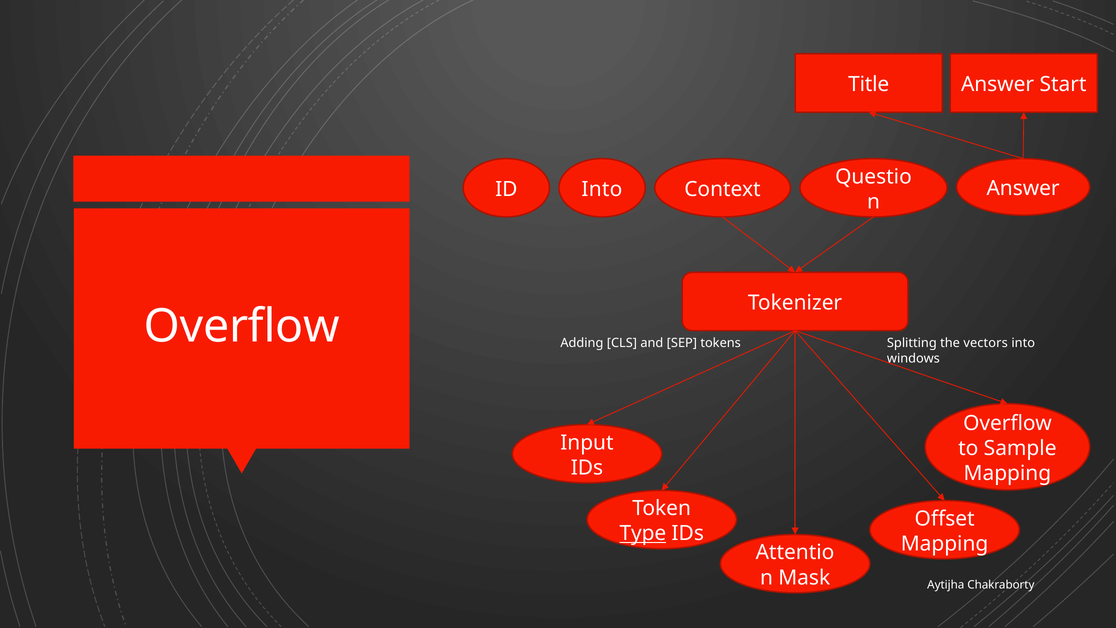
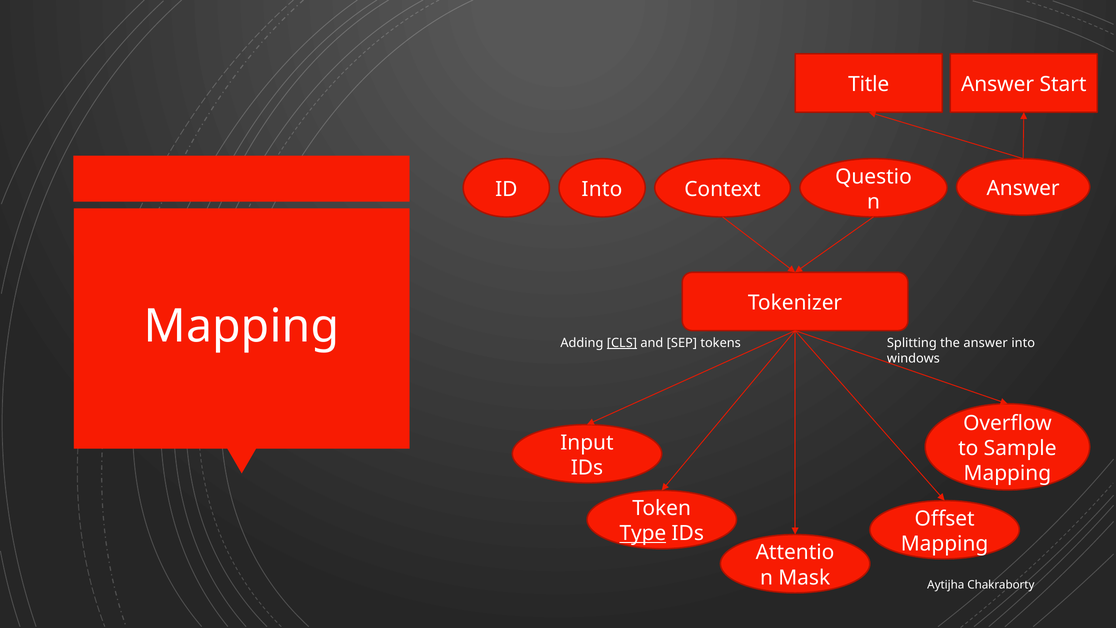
Overflow at (242, 326): Overflow -> Mapping
CLS underline: none -> present
the vectors: vectors -> answer
